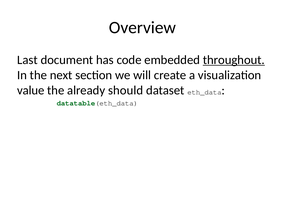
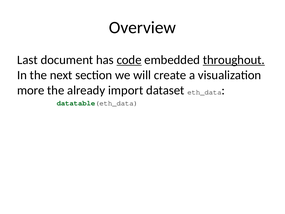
code underline: none -> present
value: value -> more
should: should -> import
